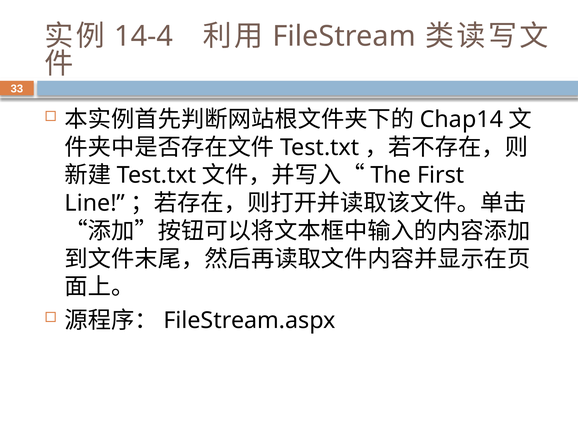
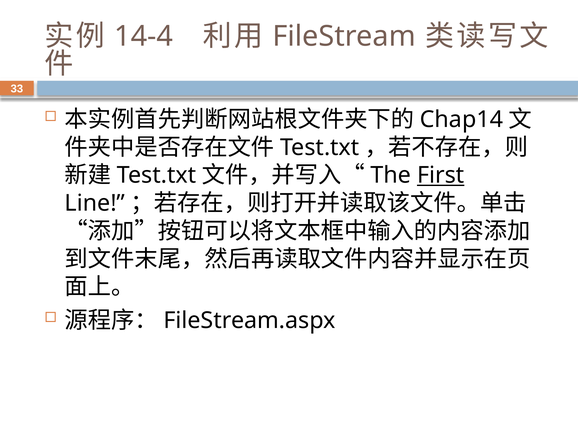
First underline: none -> present
